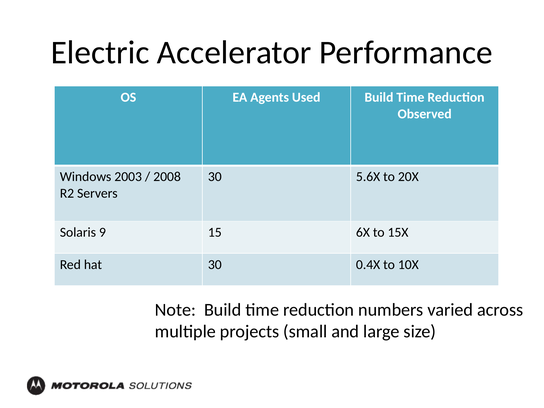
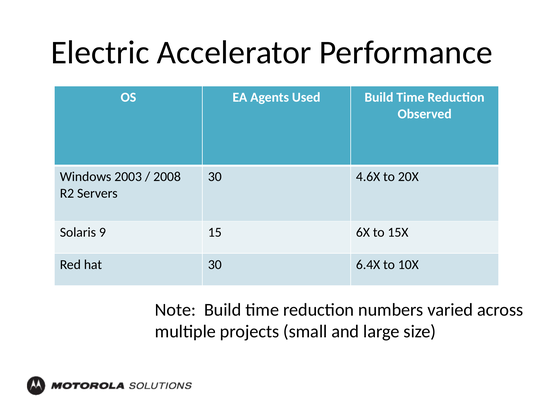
5.6X: 5.6X -> 4.6X
0.4X: 0.4X -> 6.4X
